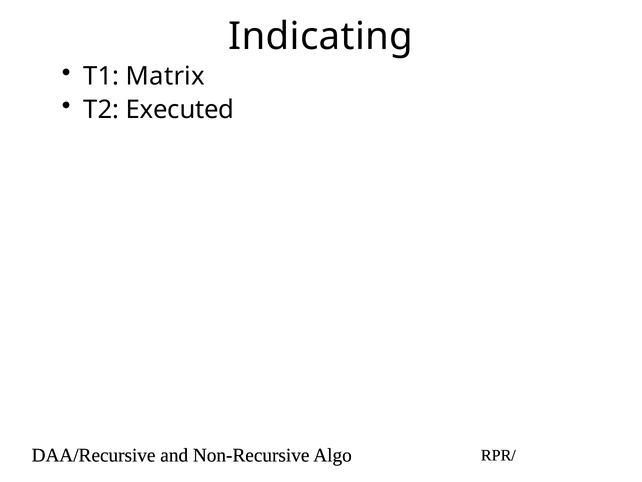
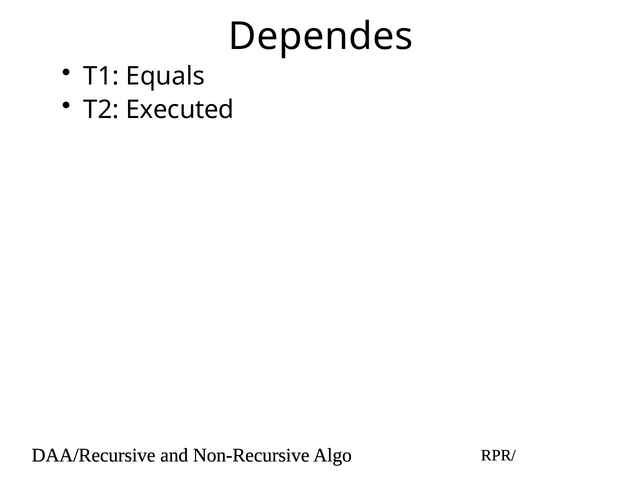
Indicating: Indicating -> Dependes
Matrix: Matrix -> Equals
